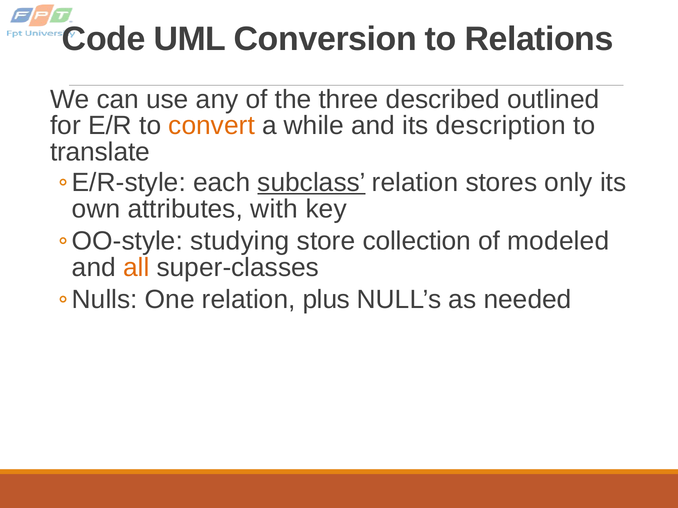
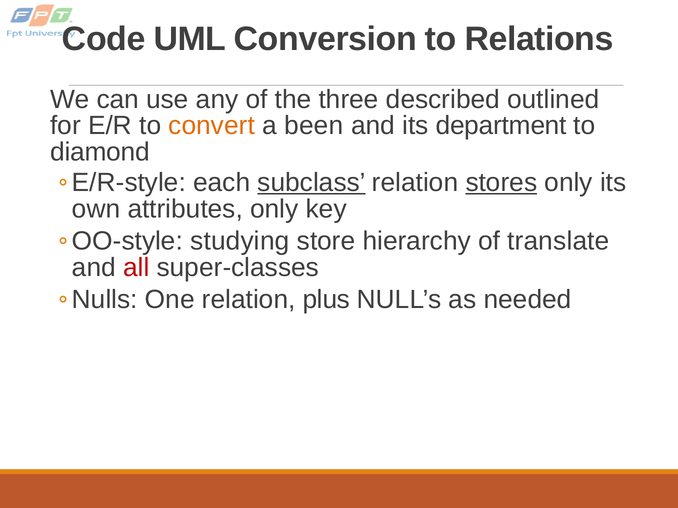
while: while -> been
description: description -> department
translate: translate -> diamond
stores underline: none -> present
attributes with: with -> only
collection: collection -> hierarchy
modeled: modeled -> translate
all colour: orange -> red
